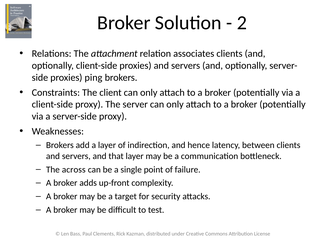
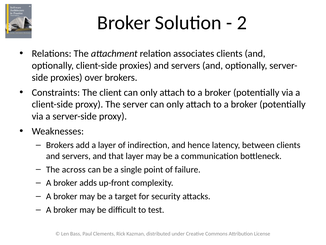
ping: ping -> over
